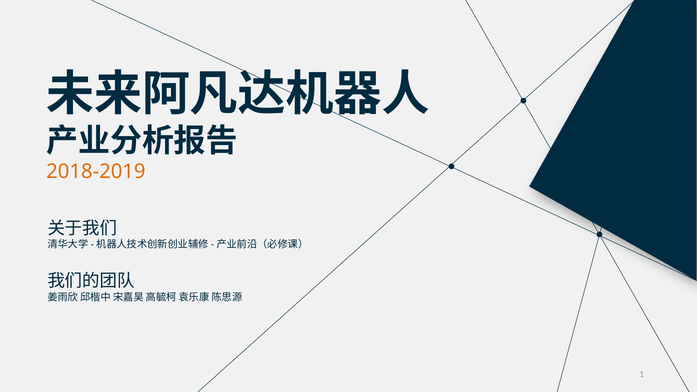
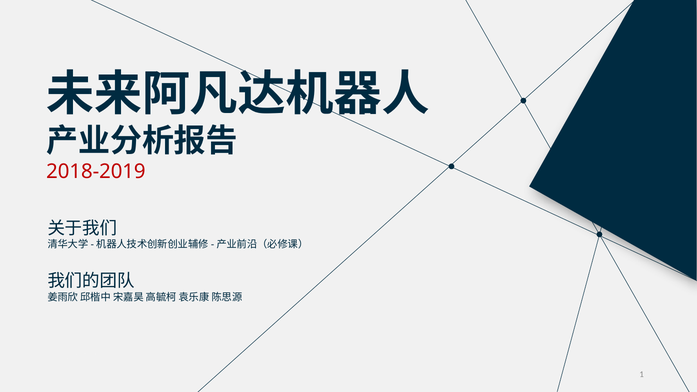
2018-2019 colour: orange -> red
